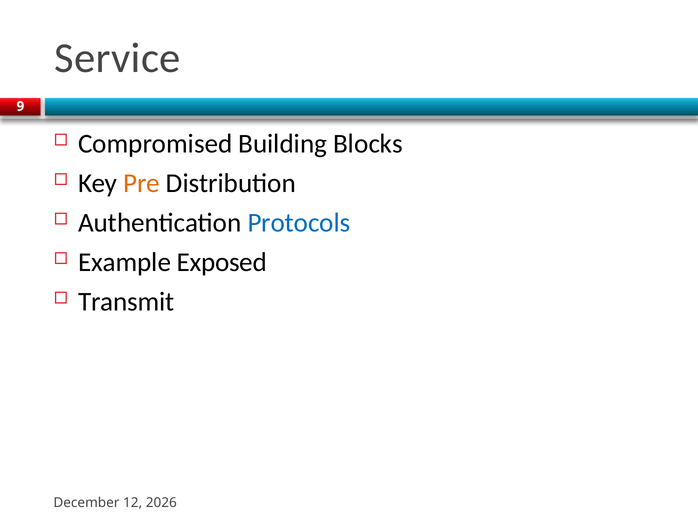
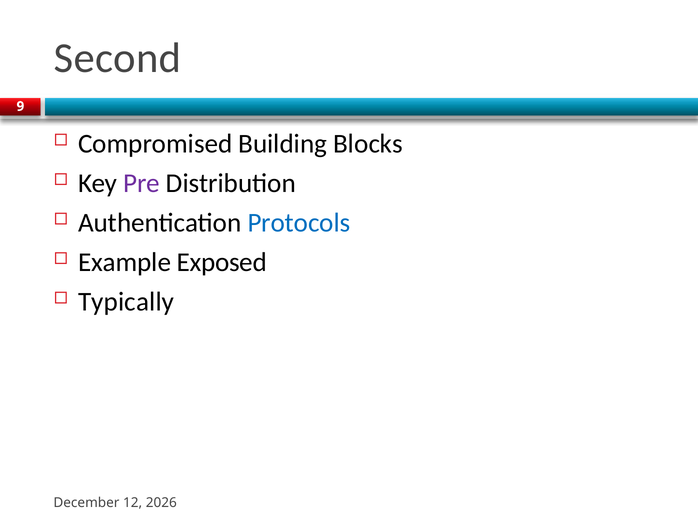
Service: Service -> Second
Pre colour: orange -> purple
Transmit: Transmit -> Typically
